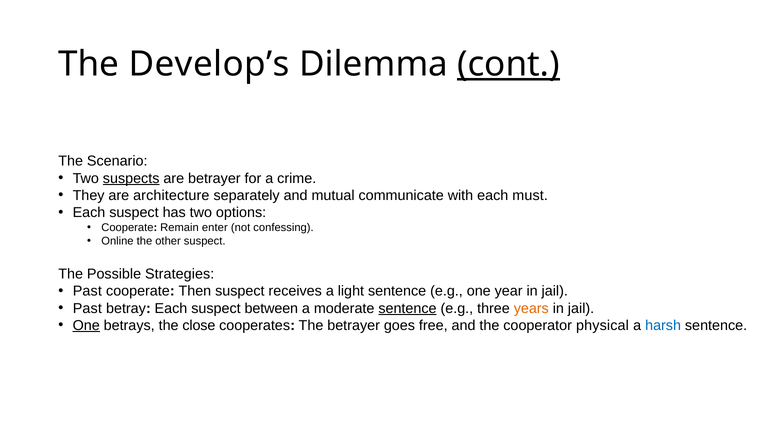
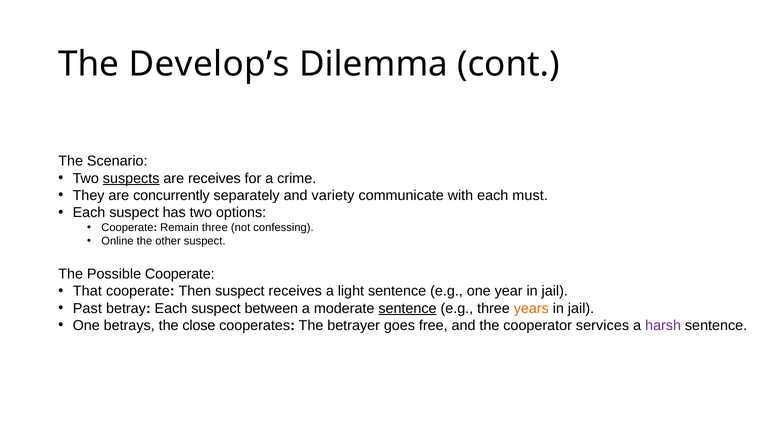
cont underline: present -> none
are betrayer: betrayer -> receives
architecture: architecture -> concurrently
mutual: mutual -> variety
Remain enter: enter -> three
Possible Strategies: Strategies -> Cooperate
Past at (87, 291): Past -> That
One at (86, 326) underline: present -> none
physical: physical -> services
harsh colour: blue -> purple
